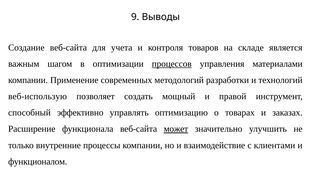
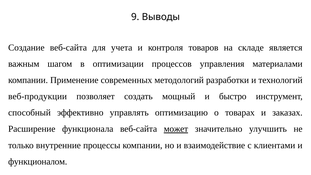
процессов underline: present -> none
веб-использую: веб-использую -> веб-продукции
правой: правой -> быстро
